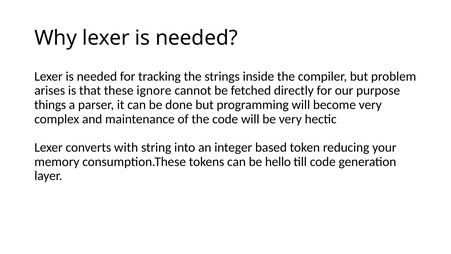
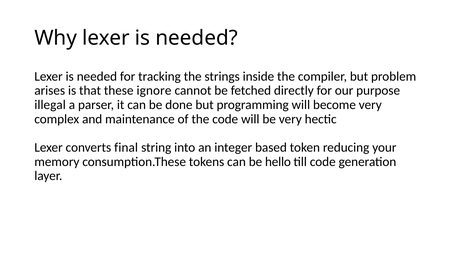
things: things -> illegal
with: with -> final
